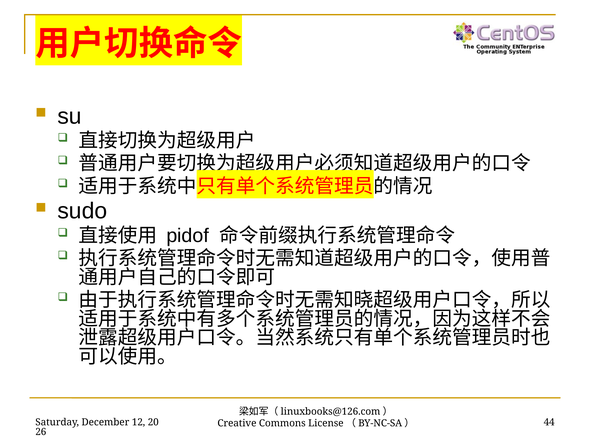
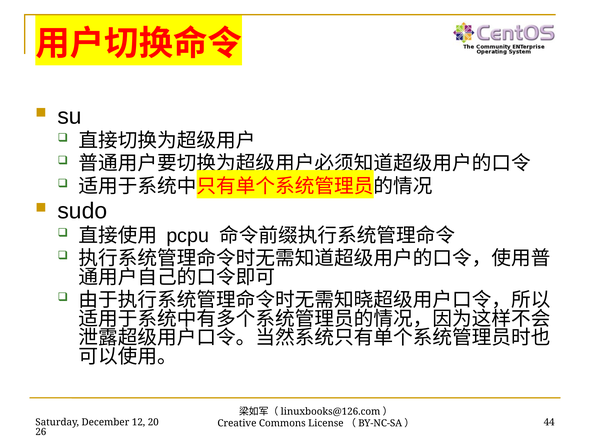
pidof: pidof -> pcpu
